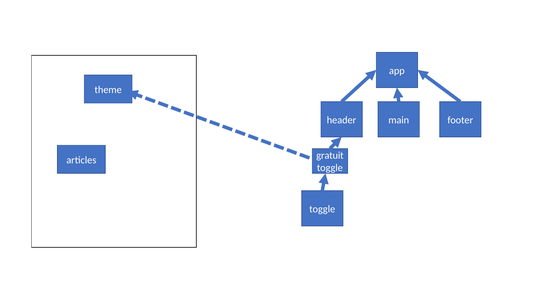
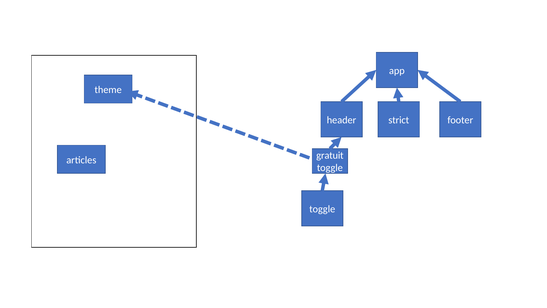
main: main -> strict
